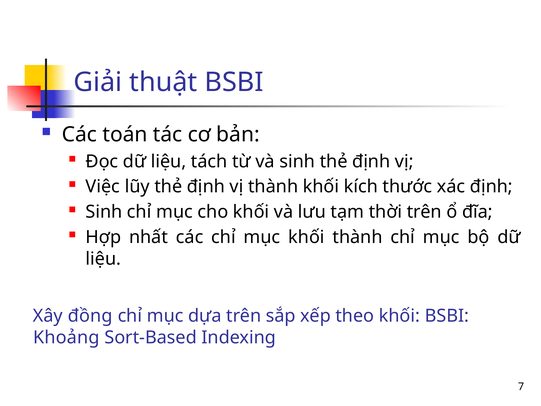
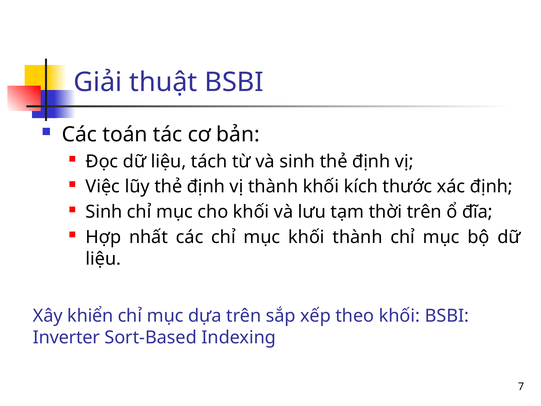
đồng: đồng -> khiển
Khoảng: Khoảng -> Inverter
